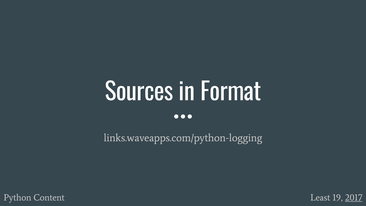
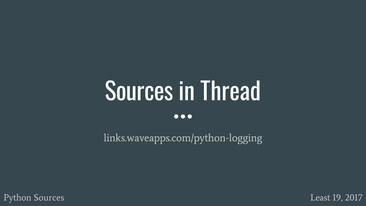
Format: Format -> Thread
Python Content: Content -> Sources
2017 underline: present -> none
